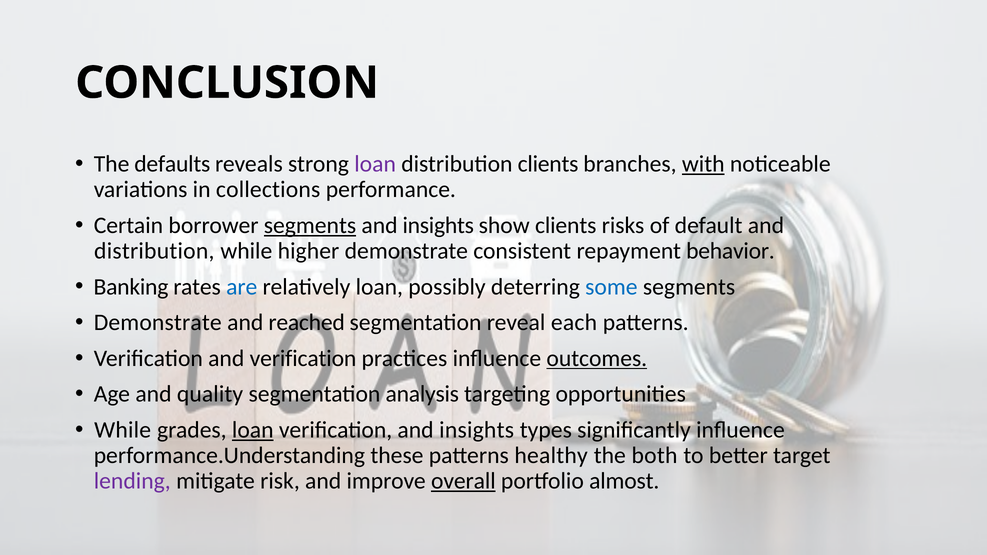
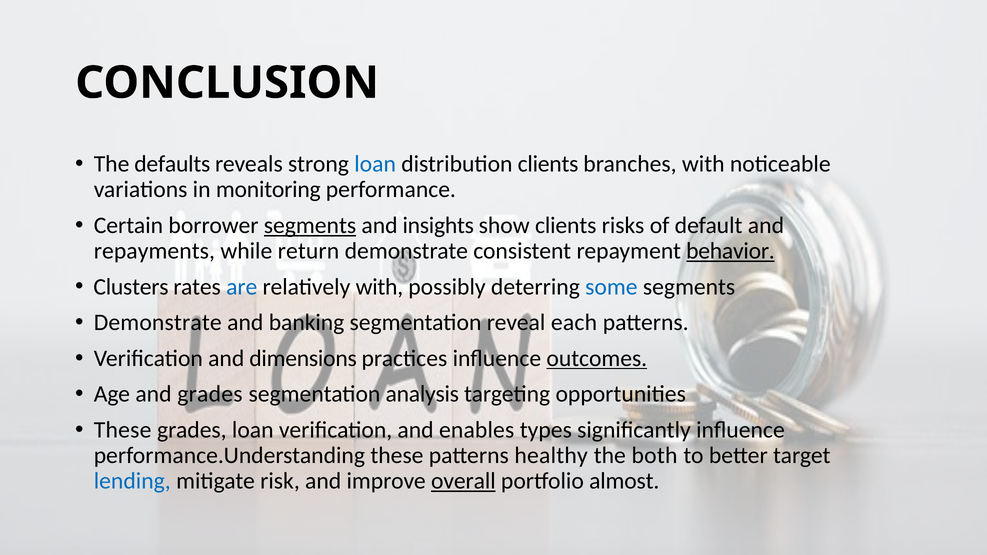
loan at (375, 164) colour: purple -> blue
with at (703, 164) underline: present -> none
collections: collections -> monitoring
distribution at (154, 251): distribution -> repayments
higher: higher -> return
behavior underline: none -> present
Banking: Banking -> Clusters
relatively loan: loan -> with
reached: reached -> banking
and verification: verification -> dimensions
and quality: quality -> grades
While at (123, 430): While -> These
loan at (253, 430) underline: present -> none
verification and insights: insights -> enables
lending colour: purple -> blue
